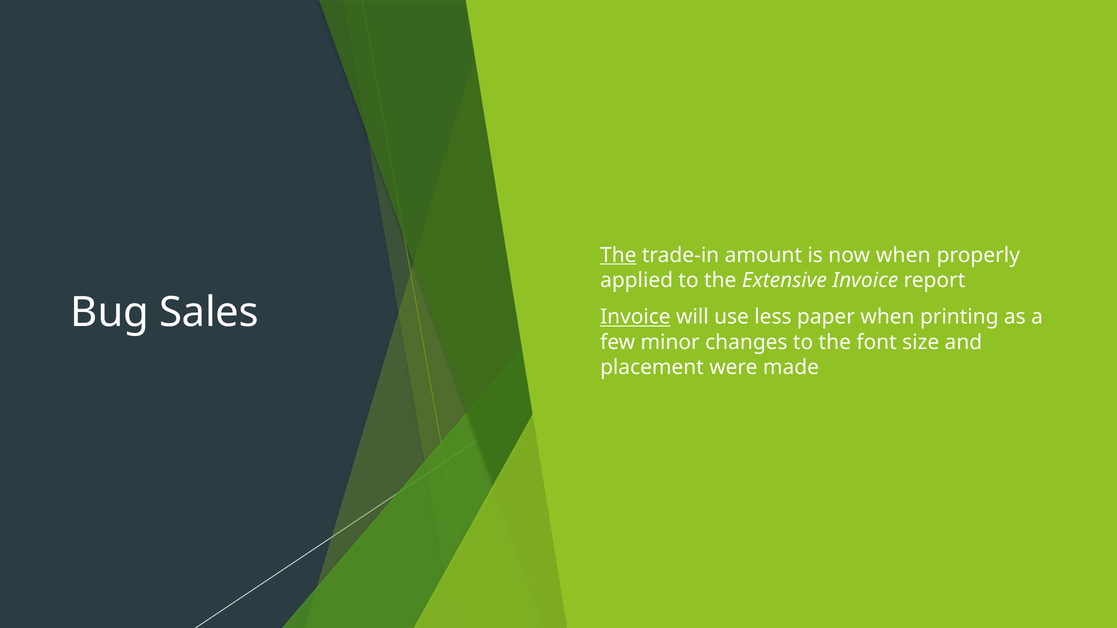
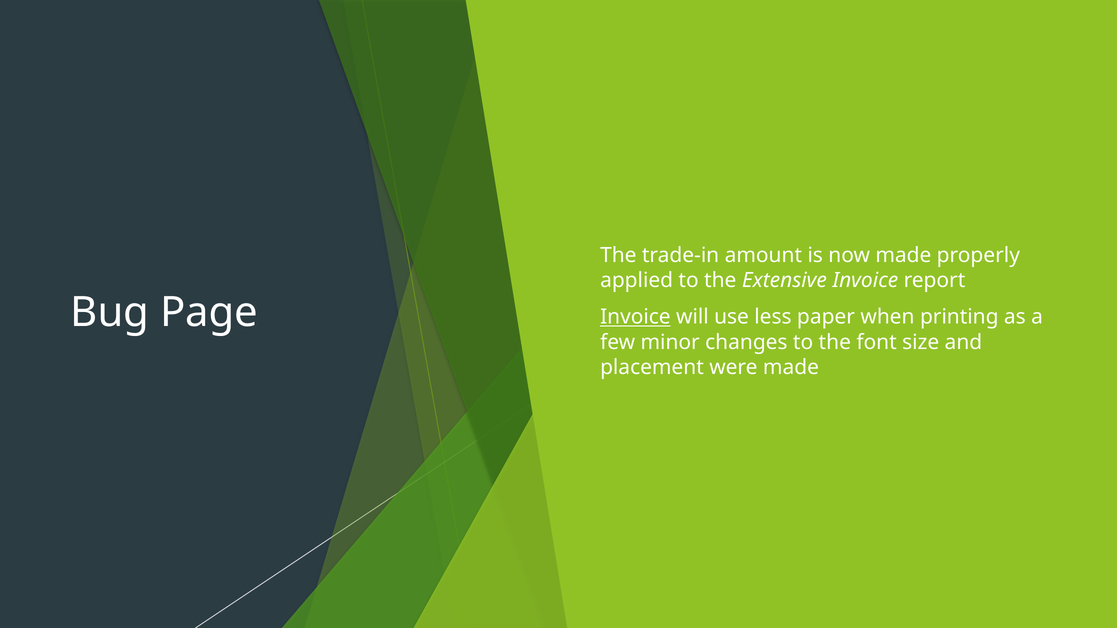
The at (618, 255) underline: present -> none
now when: when -> made
Sales: Sales -> Page
